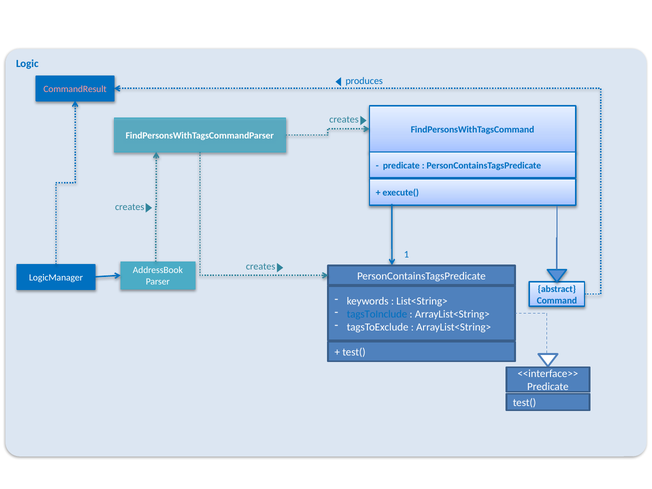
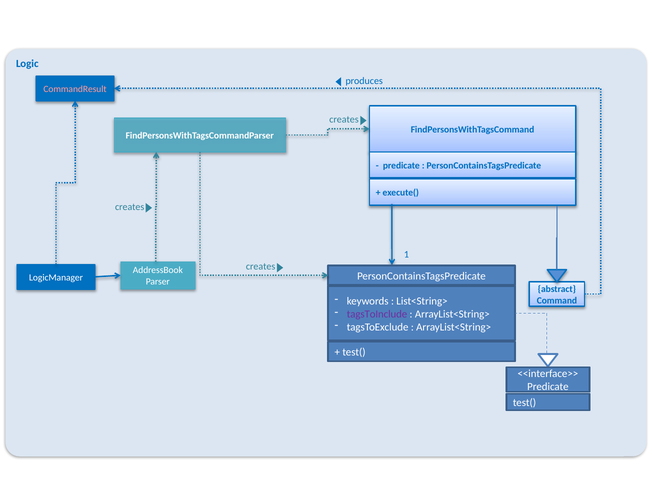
tagsToInclude colour: blue -> purple
